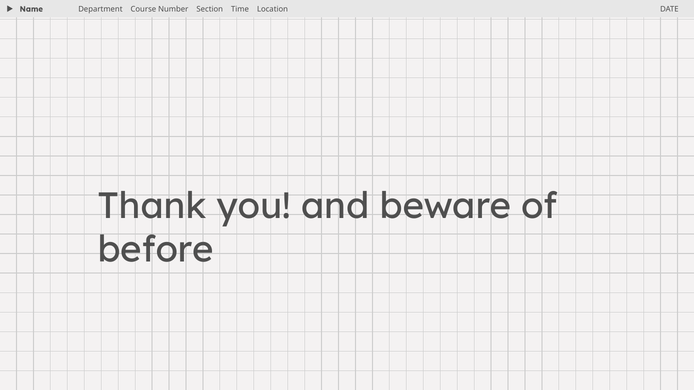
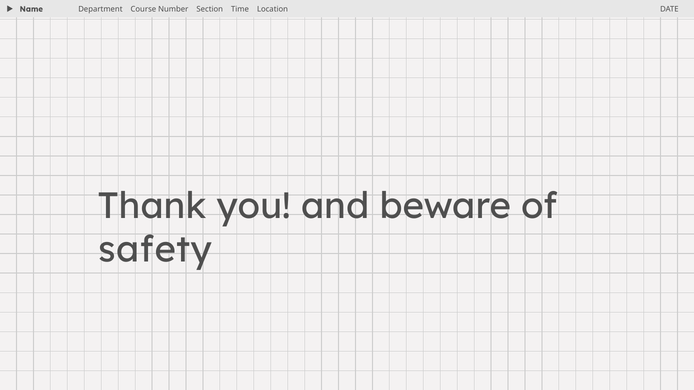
before: before -> safety
